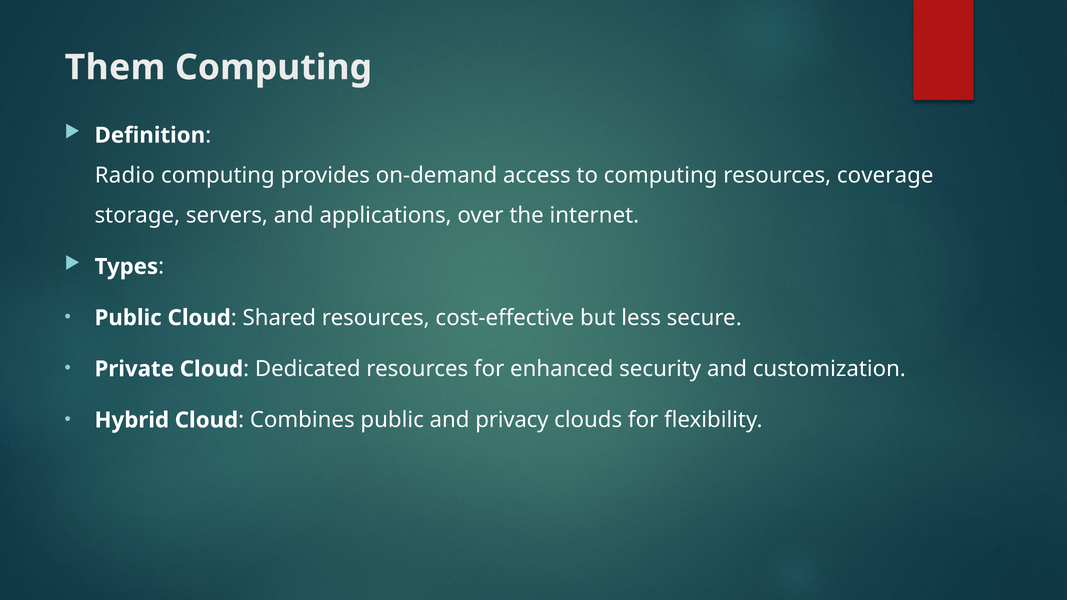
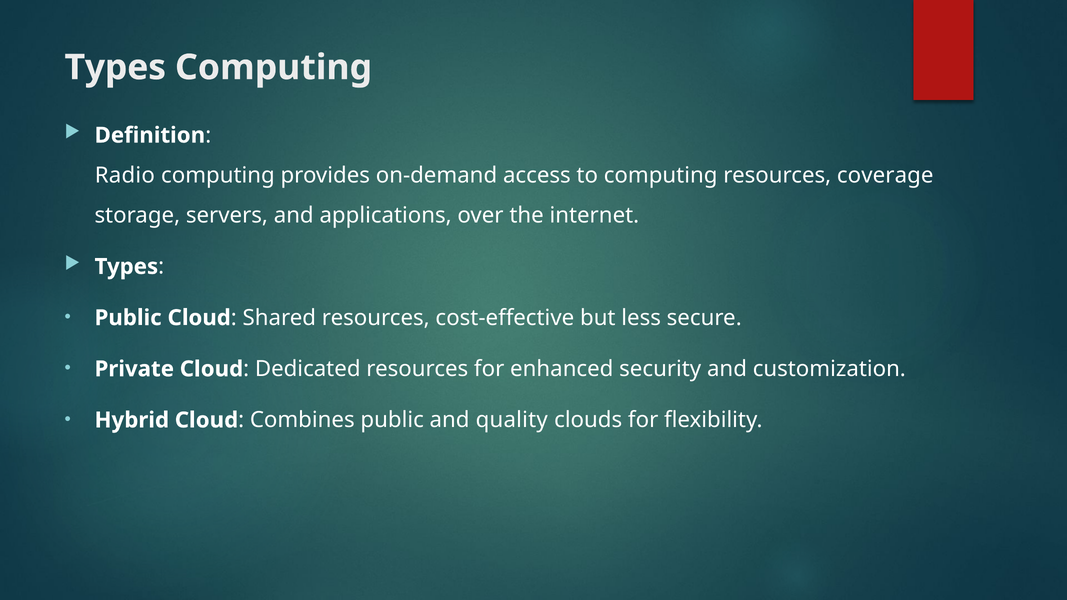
Them at (115, 67): Them -> Types
privacy: privacy -> quality
